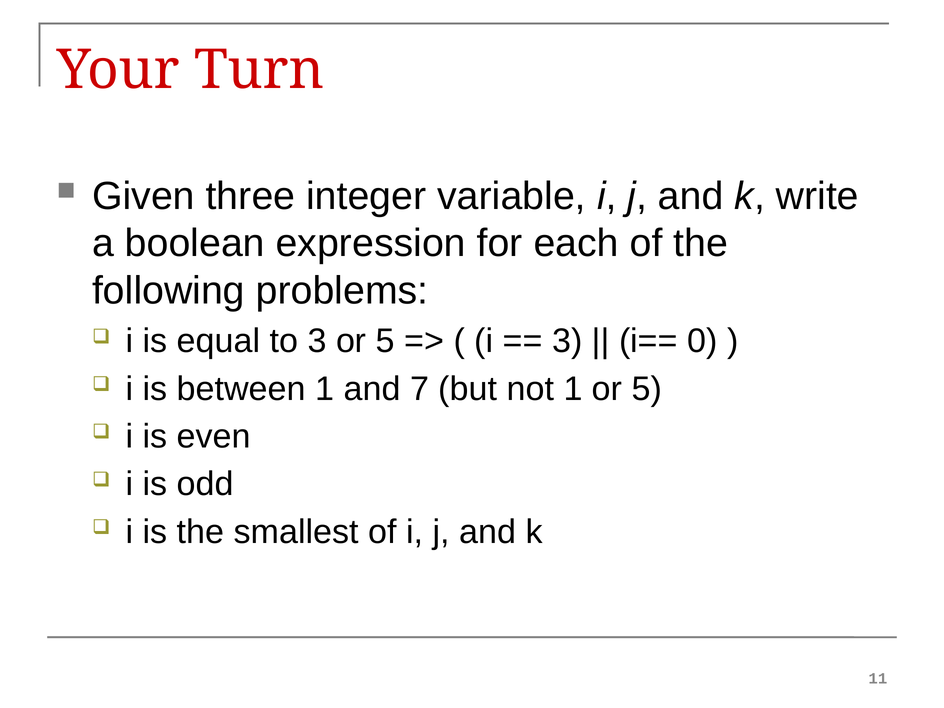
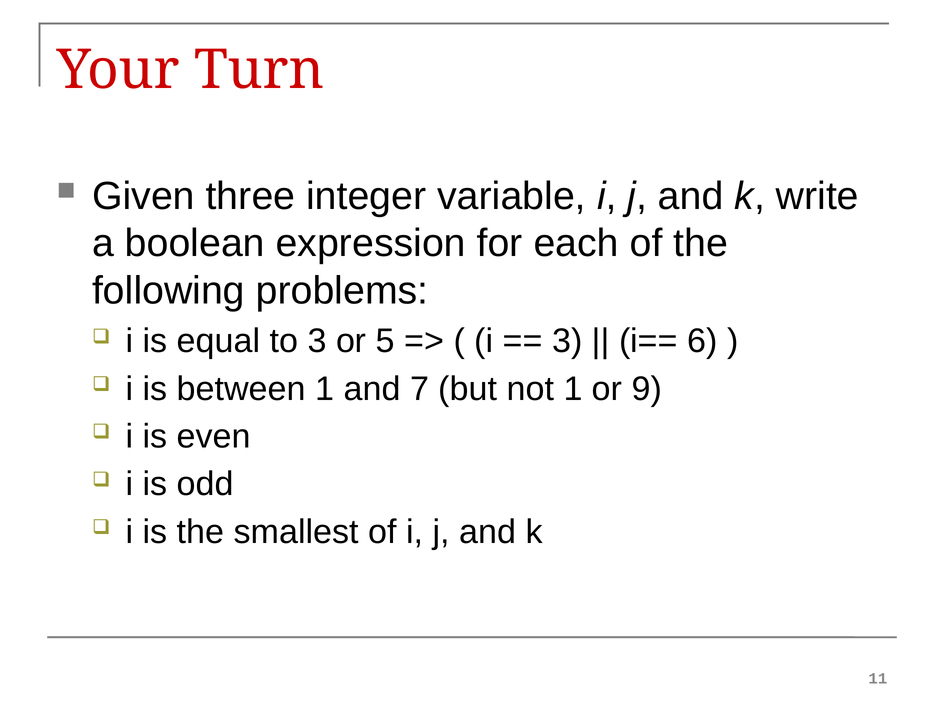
0: 0 -> 6
1 or 5: 5 -> 9
